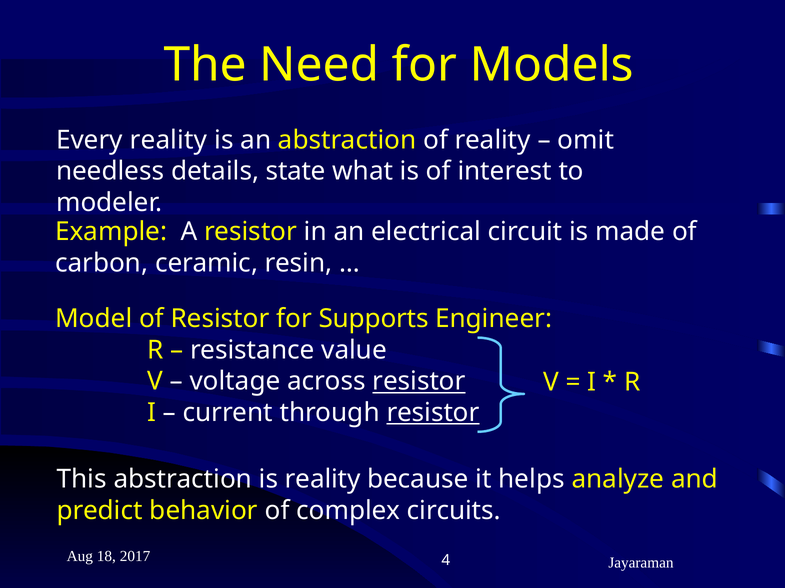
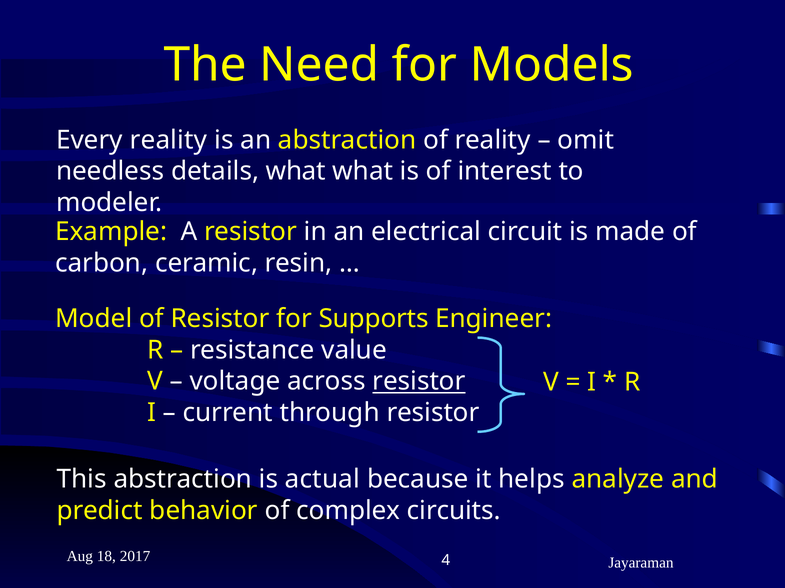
details state: state -> what
resistor at (433, 413) underline: present -> none
is reality: reality -> actual
